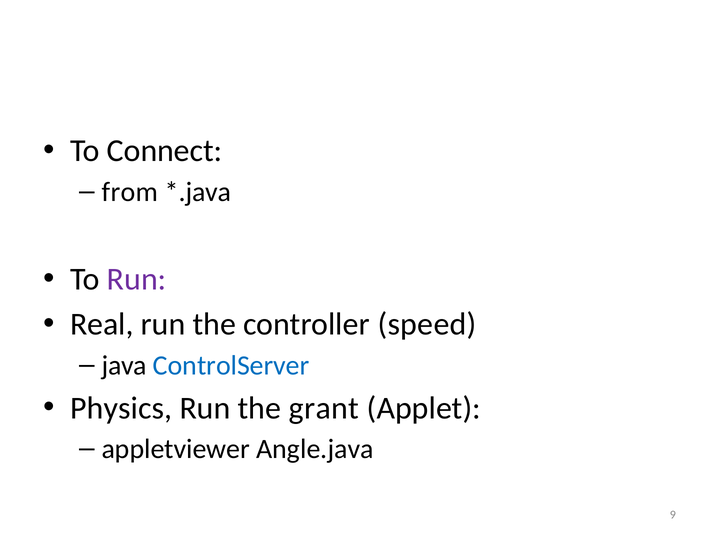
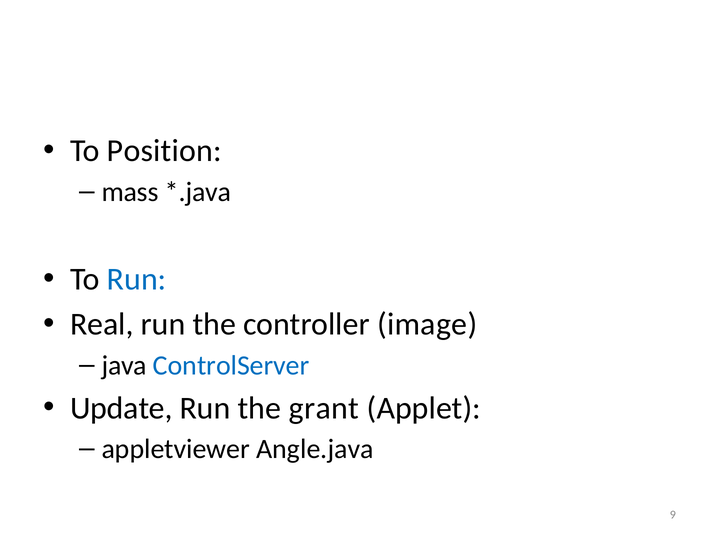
Connect: Connect -> Position
from: from -> mass
Run at (137, 280) colour: purple -> blue
speed: speed -> image
Physics: Physics -> Update
